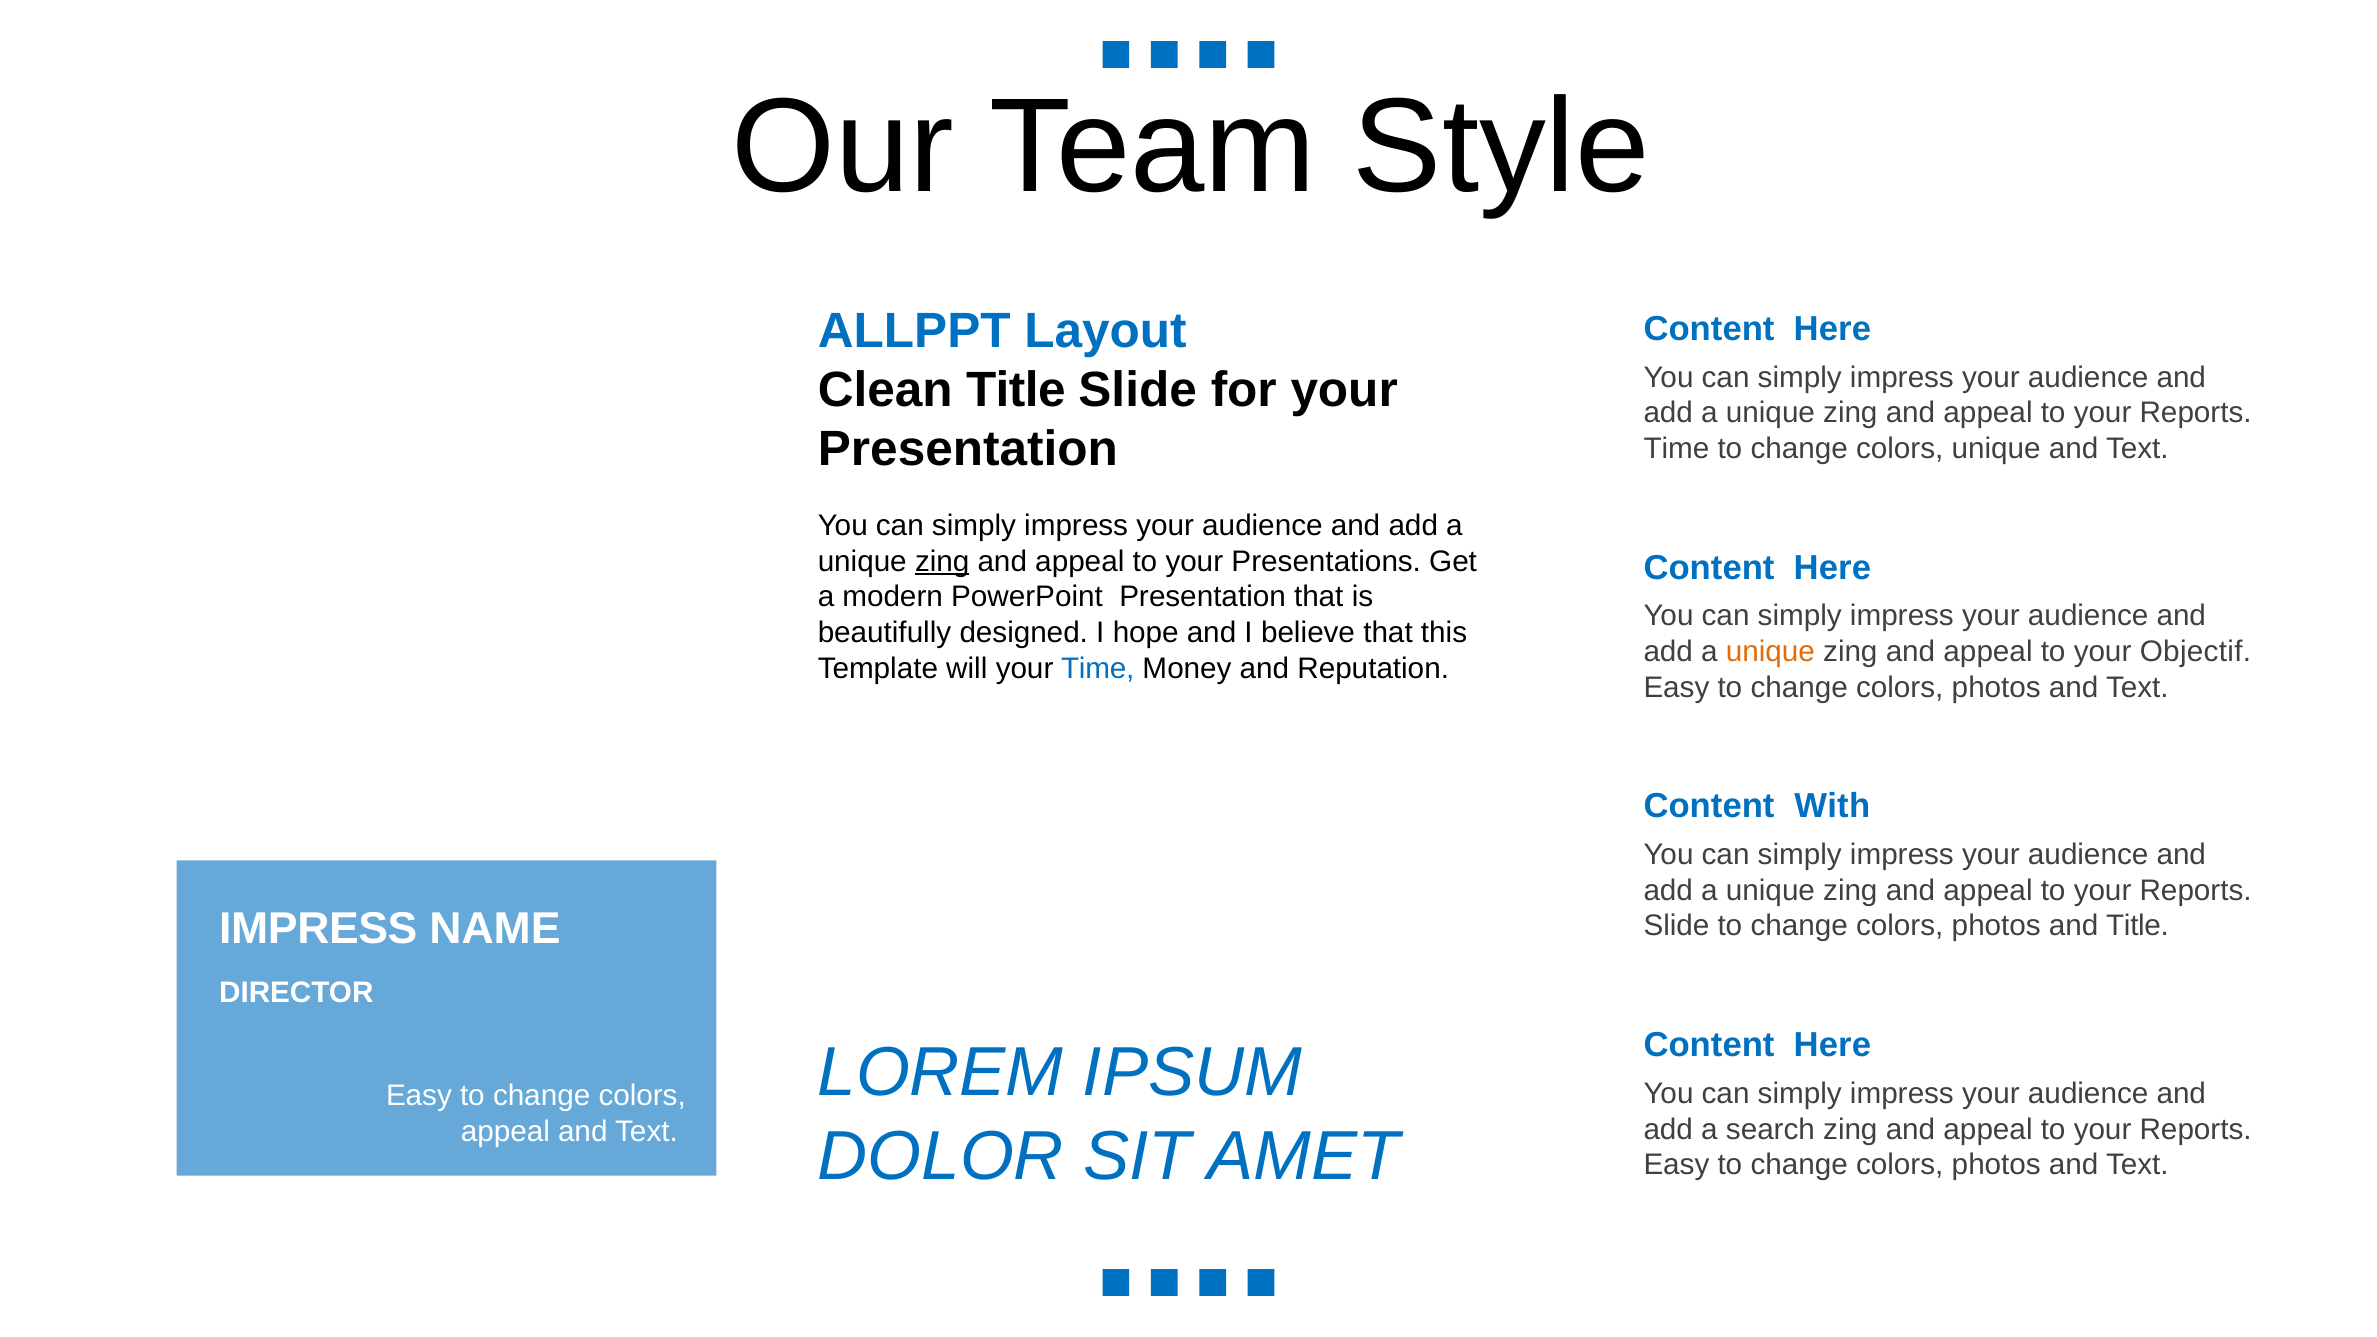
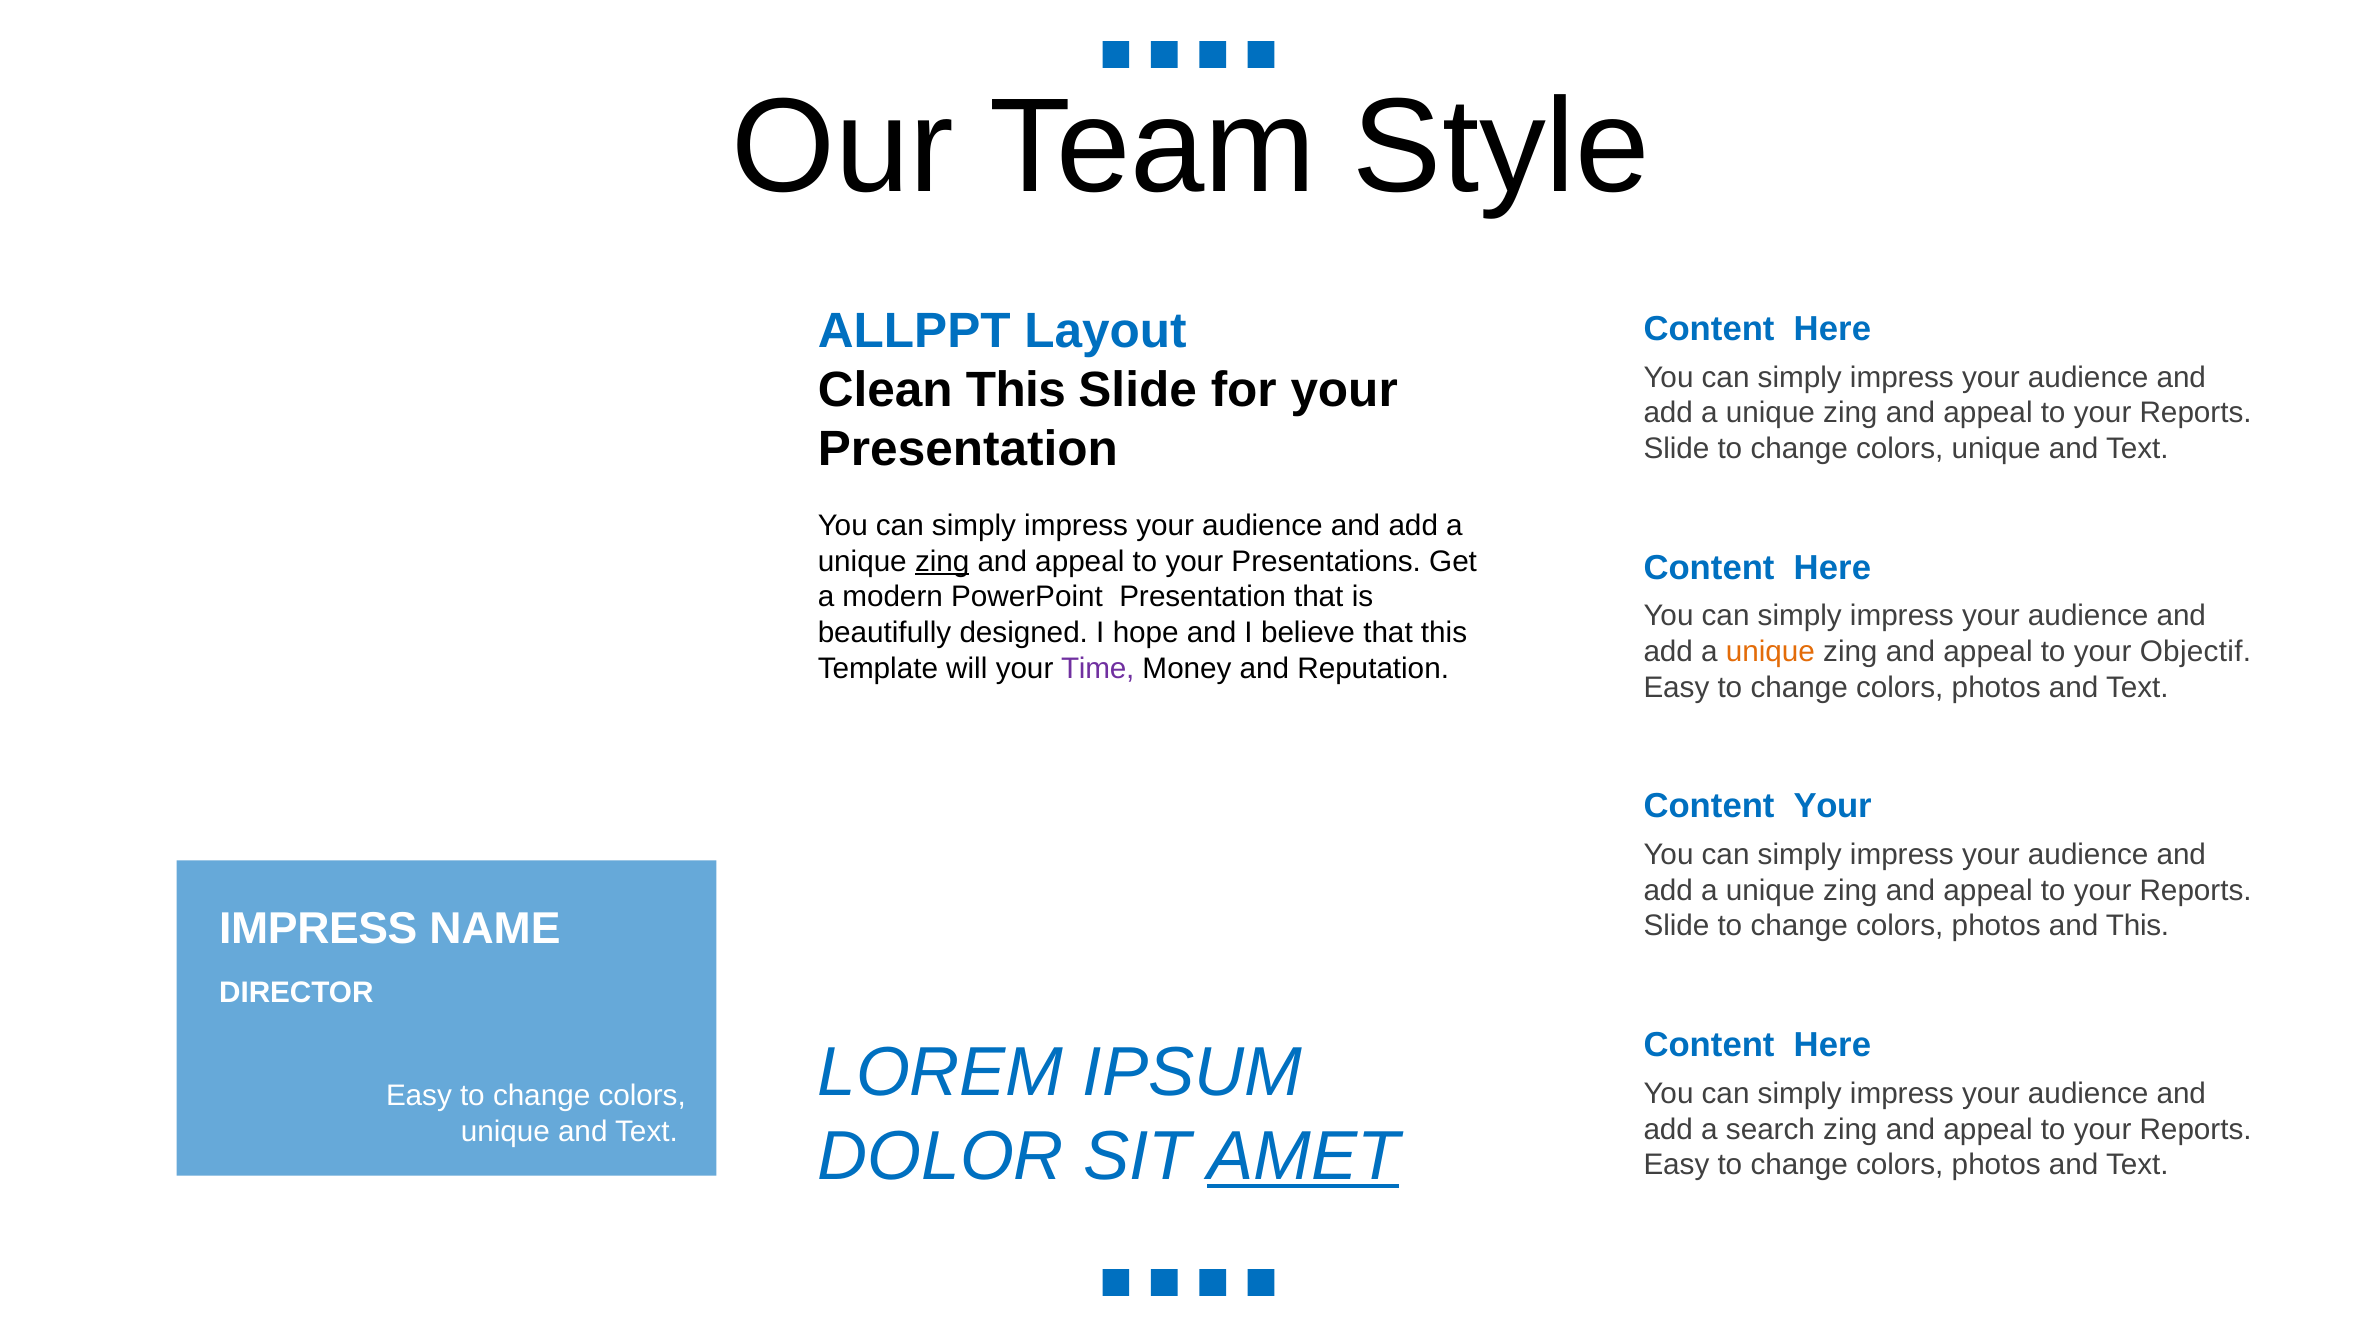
Clean Title: Title -> This
Time at (1676, 449): Time -> Slide
Time at (1098, 668) colour: blue -> purple
Content With: With -> Your
and Title: Title -> This
appeal at (505, 1132): appeal -> unique
AMET underline: none -> present
